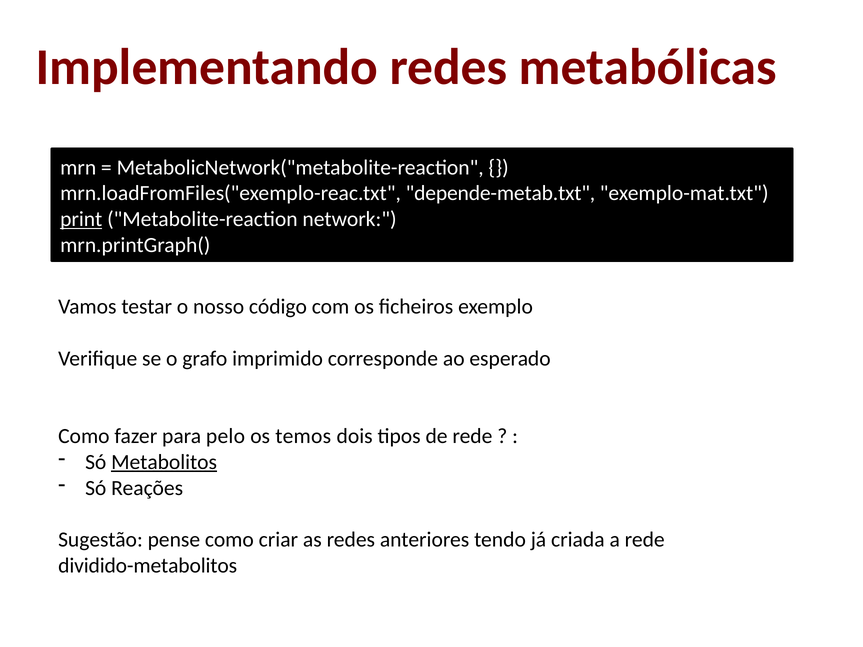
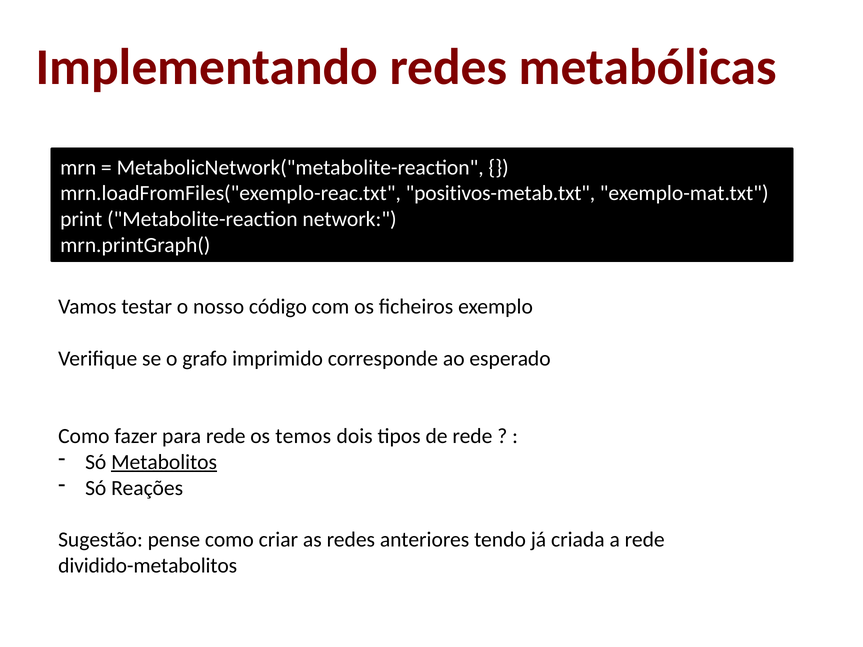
depende-metab.txt: depende-metab.txt -> positivos-metab.txt
print underline: present -> none
para pelo: pelo -> rede
